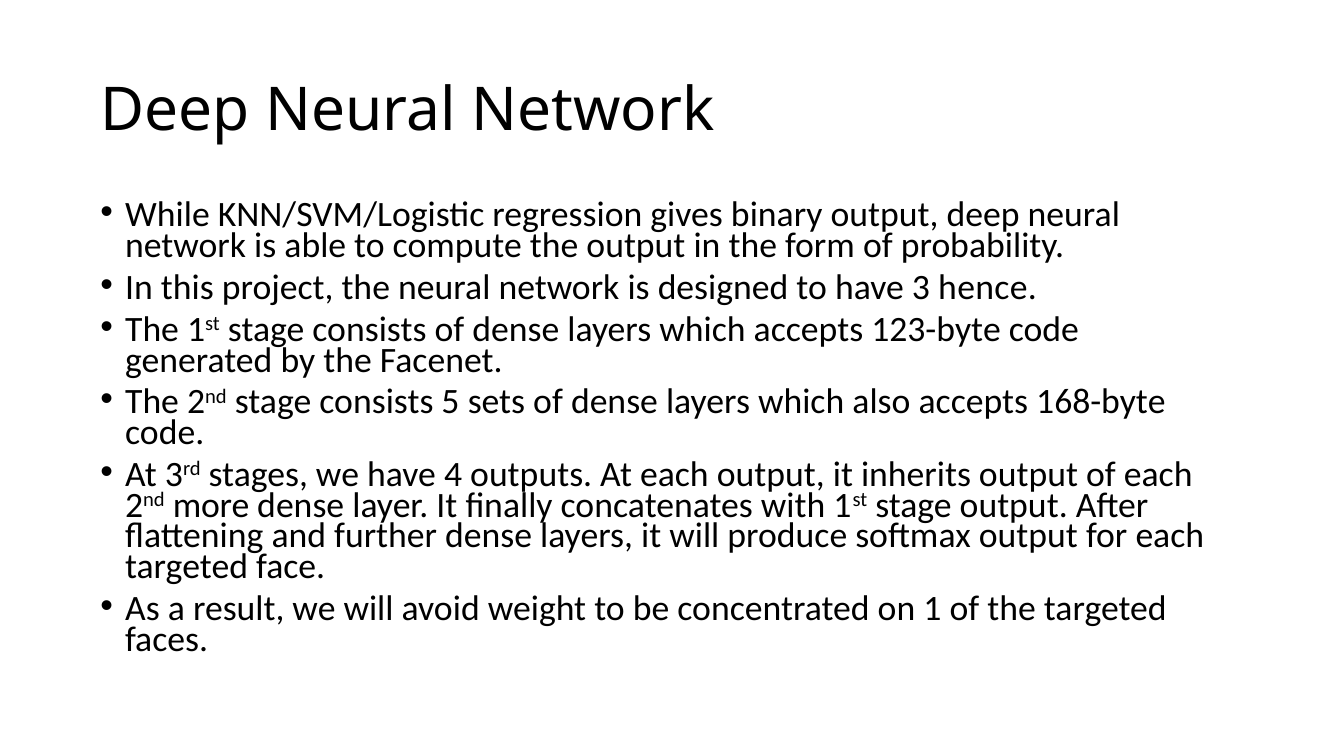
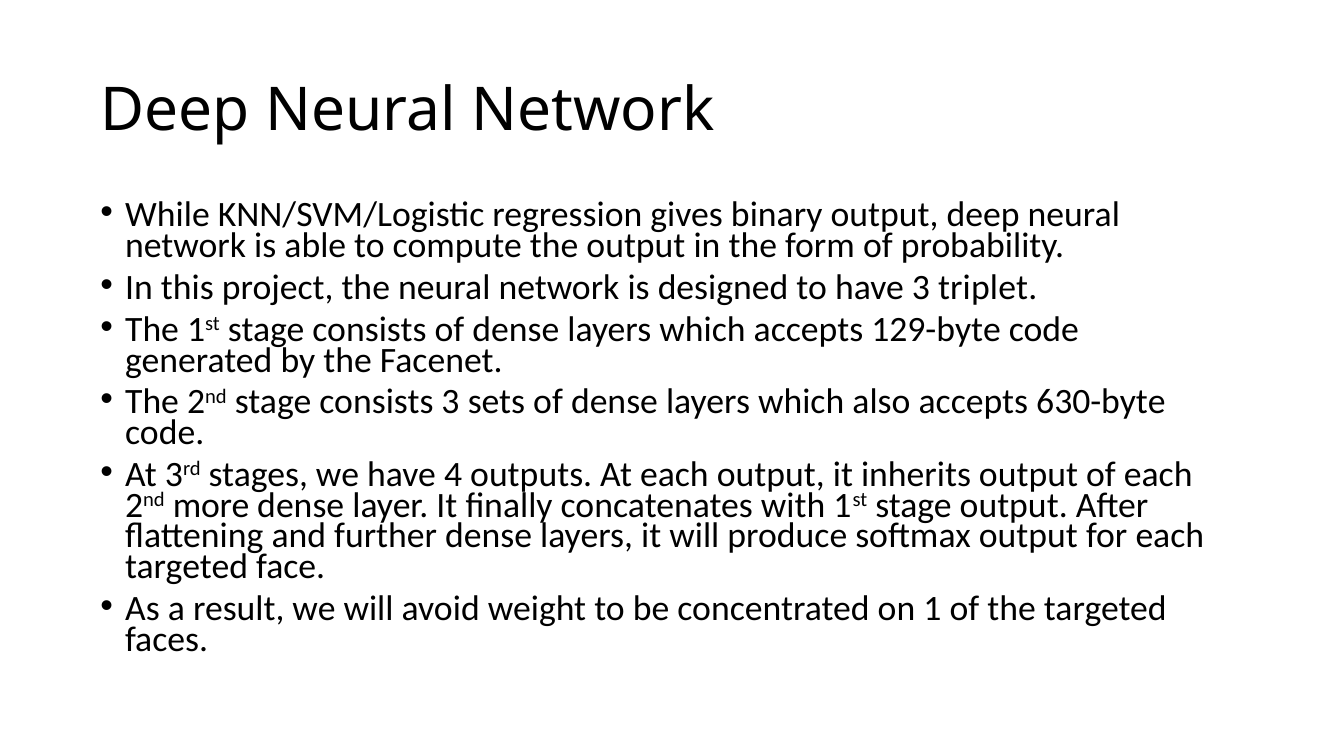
hence: hence -> triplet
123-byte: 123-byte -> 129-byte
consists 5: 5 -> 3
168-byte: 168-byte -> 630-byte
